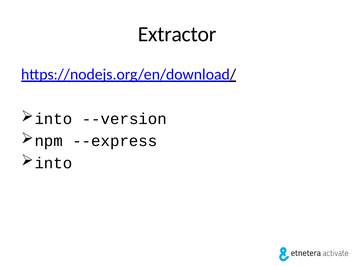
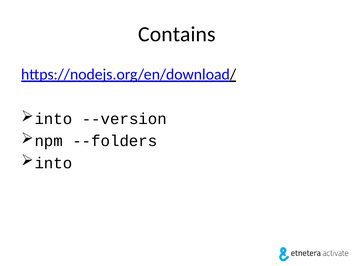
Extractor: Extractor -> Contains
--express: --express -> --folders
